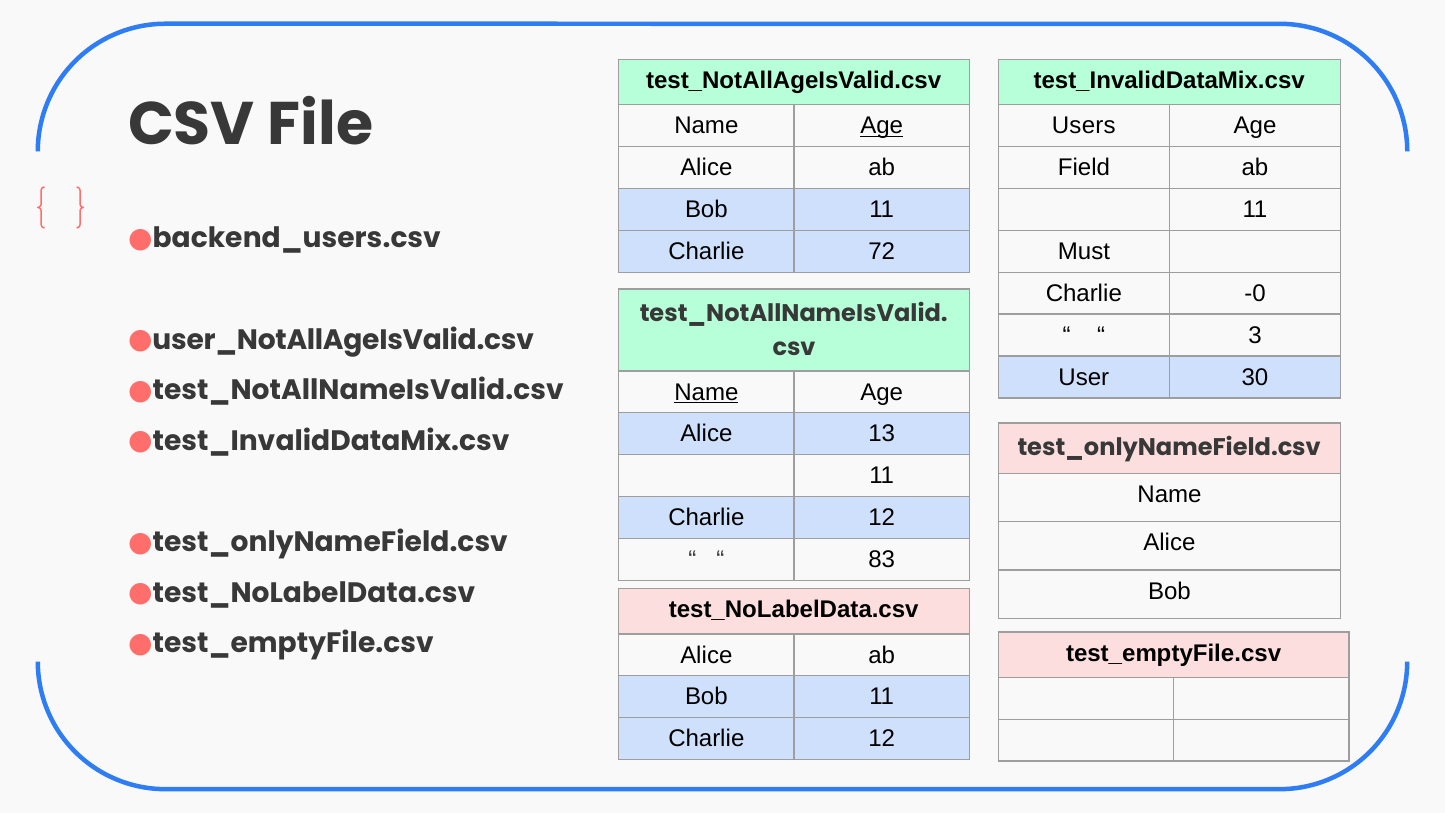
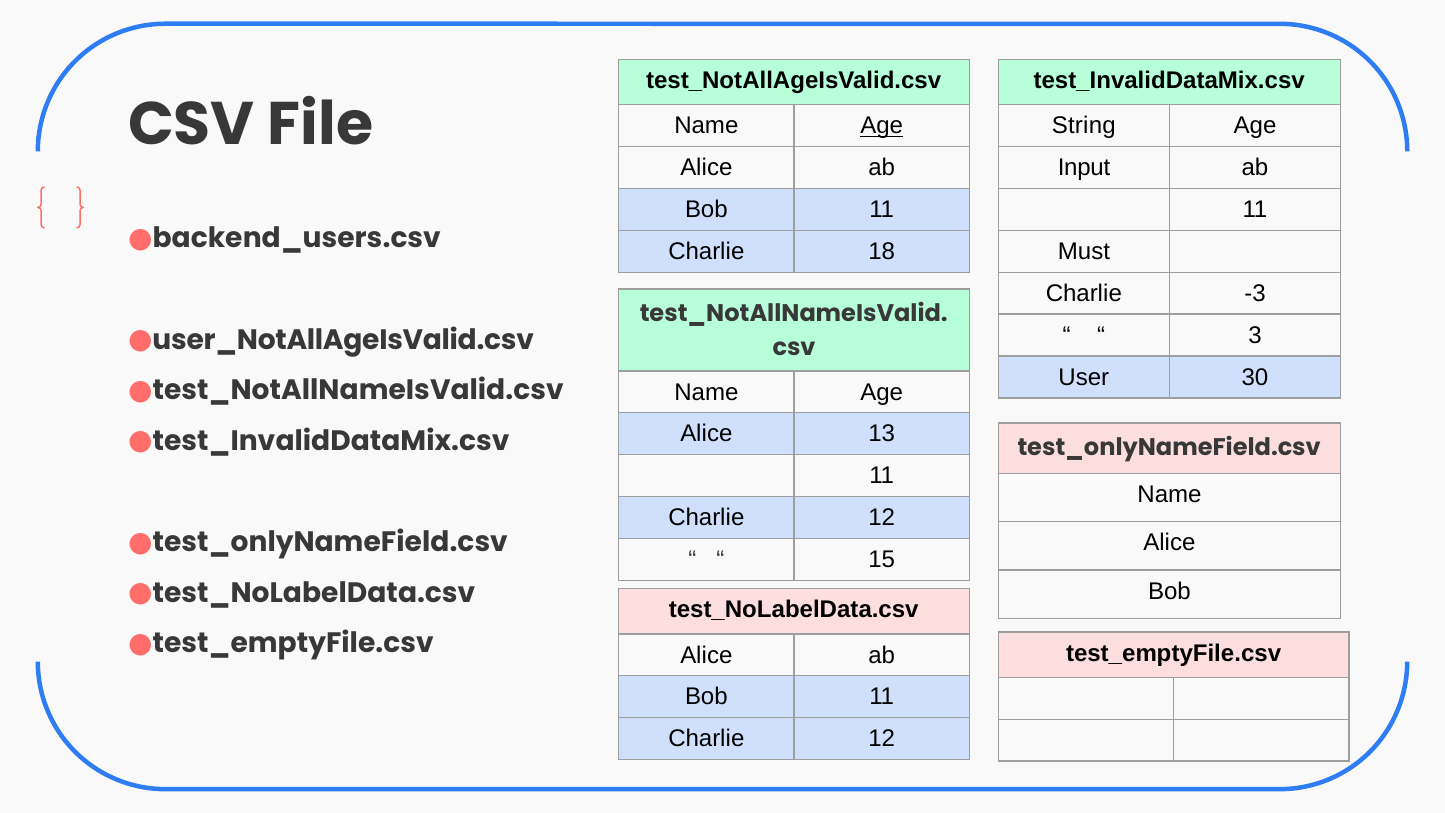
Users: Users -> String
Field: Field -> Input
72: 72 -> 18
-0: -0 -> -3
Name at (706, 392) underline: present -> none
83: 83 -> 15
